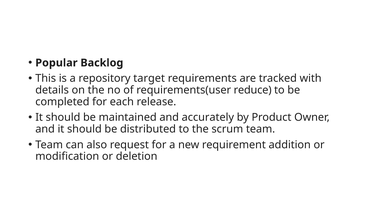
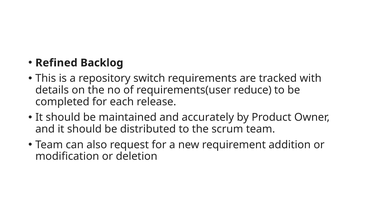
Popular: Popular -> Refined
target: target -> switch
